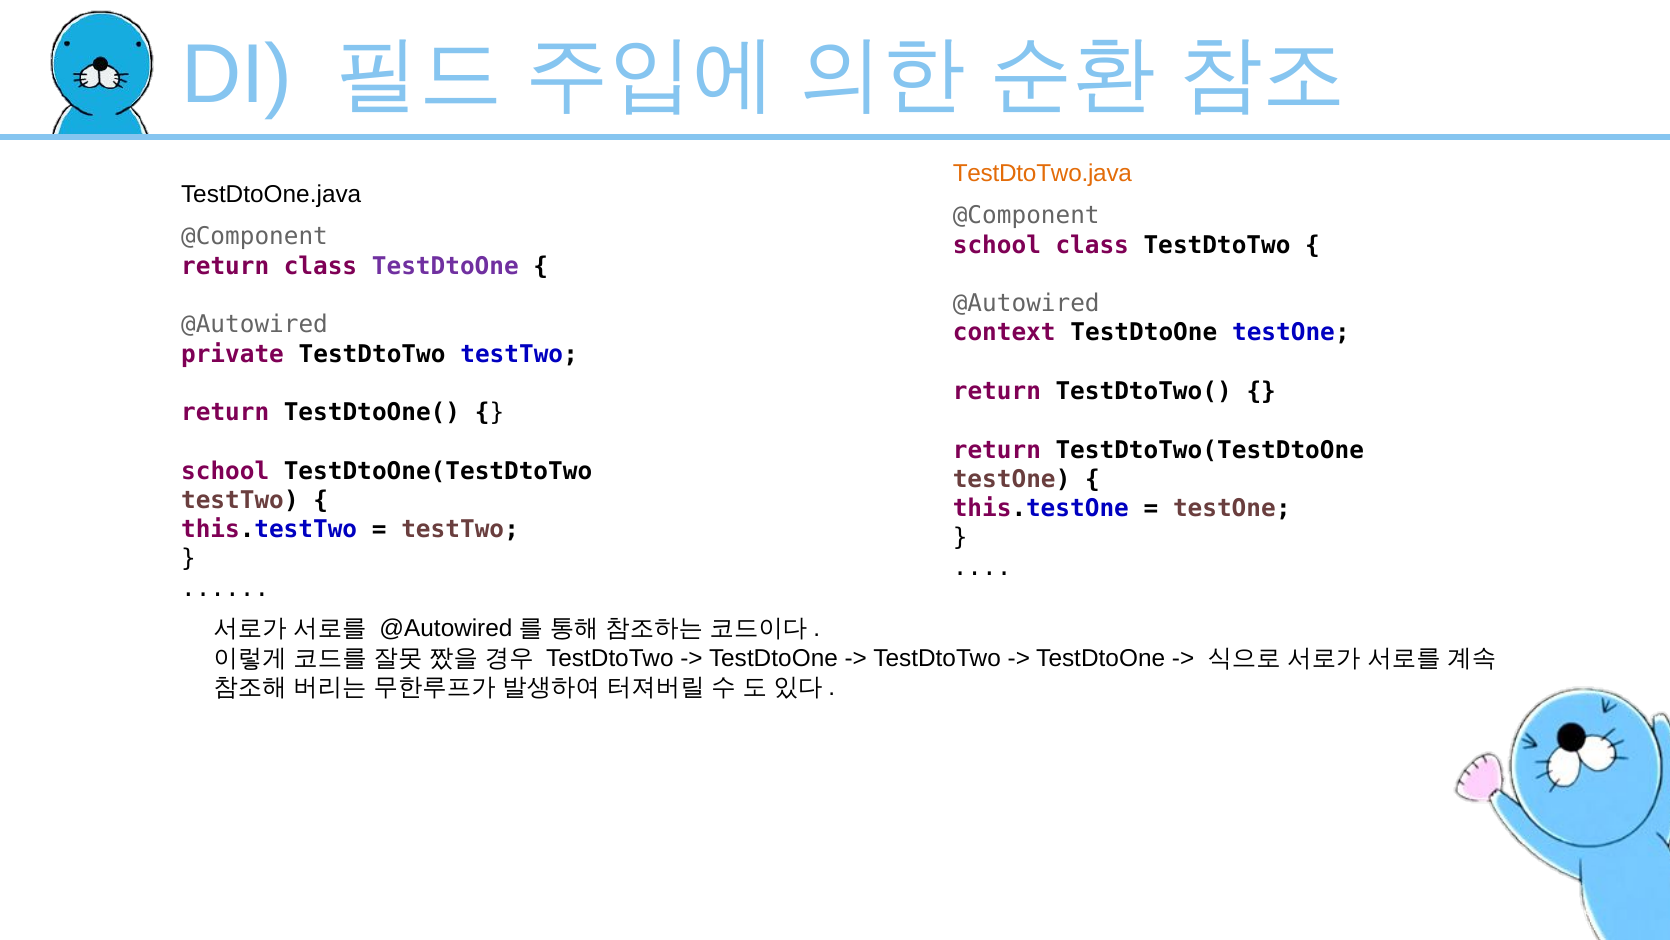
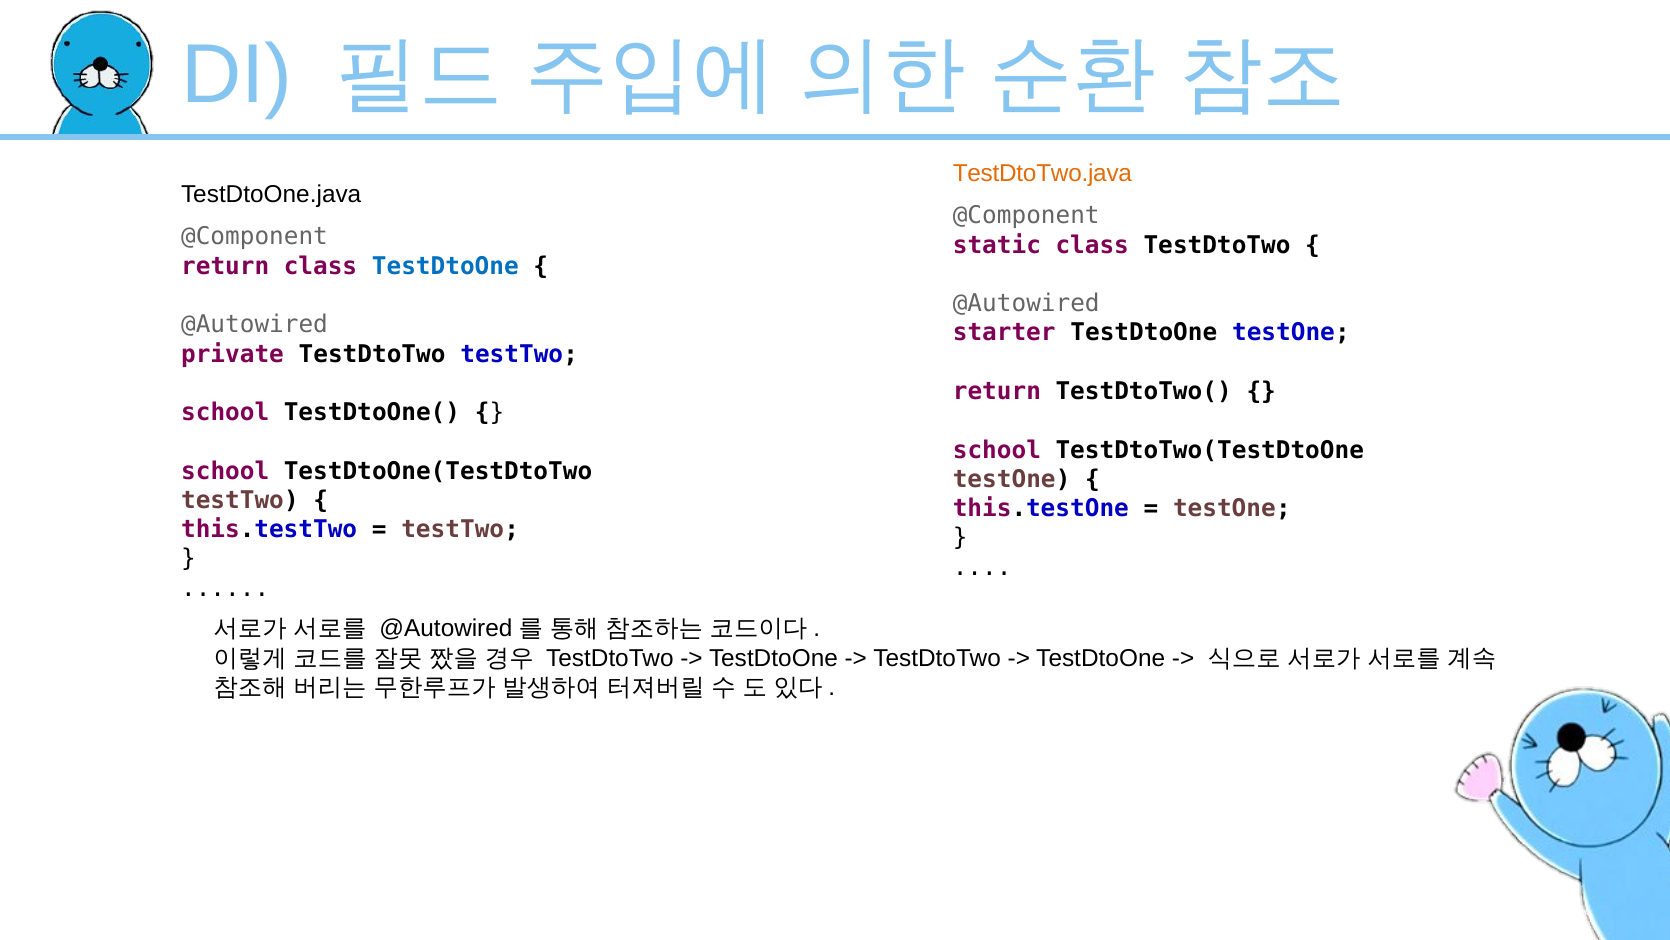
school at (997, 245): school -> static
TestDtoOne at (445, 266) colour: purple -> blue
context: context -> starter
return at (225, 412): return -> school
return at (997, 450): return -> school
